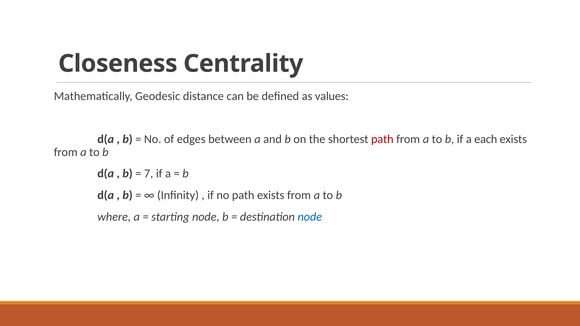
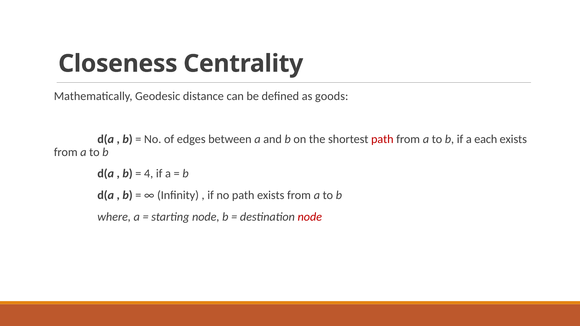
values: values -> goods
7: 7 -> 4
node at (310, 217) colour: blue -> red
